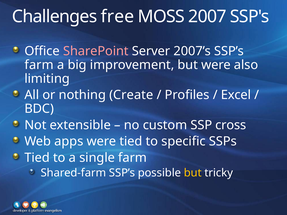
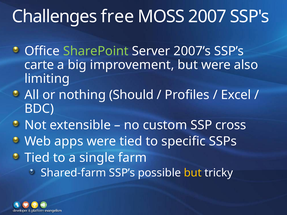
SharePoint colour: pink -> light green
farm at (39, 65): farm -> carte
Create: Create -> Should
